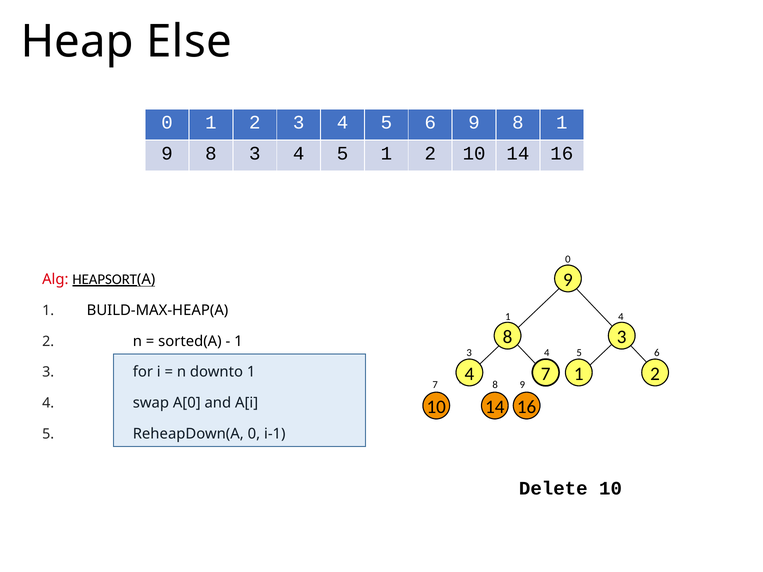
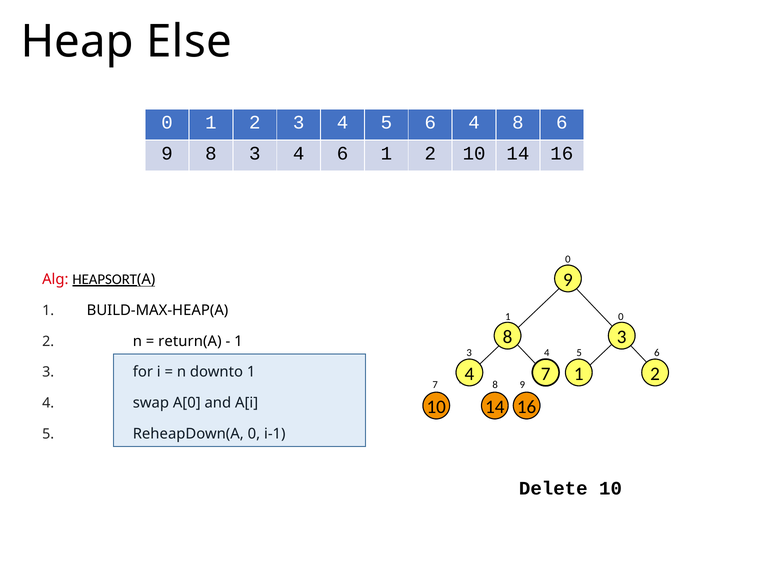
6 9: 9 -> 4
8 1: 1 -> 6
8 3 4 5: 5 -> 6
4 at (621, 317): 4 -> 0
sorted(A: sorted(A -> return(A
